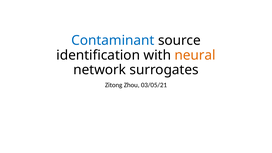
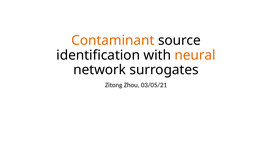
Contaminant colour: blue -> orange
